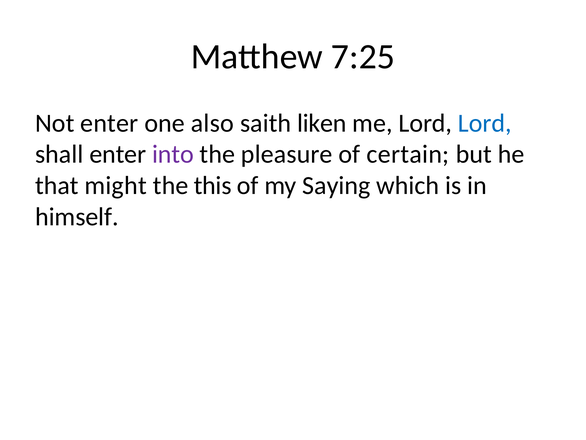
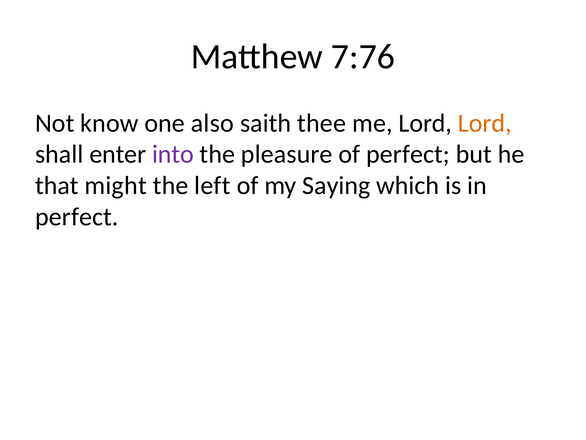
7:25: 7:25 -> 7:76
Not enter: enter -> know
liken: liken -> thee
Lord at (485, 123) colour: blue -> orange
of certain: certain -> perfect
this: this -> left
himself at (77, 217): himself -> perfect
